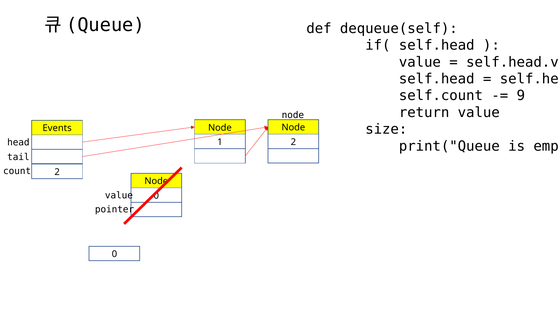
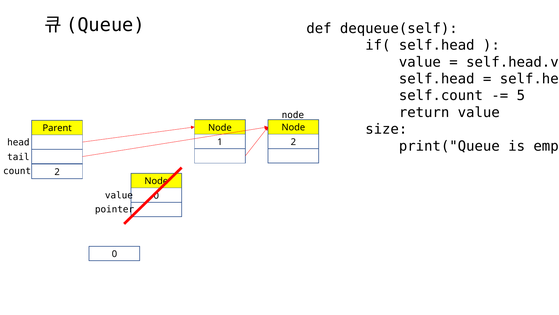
9: 9 -> 5
Events: Events -> Parent
